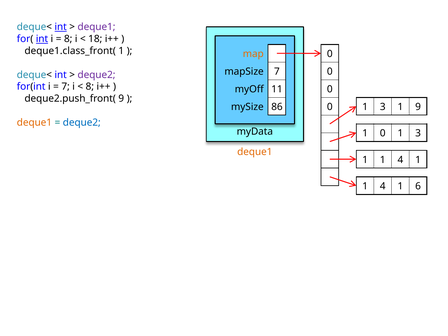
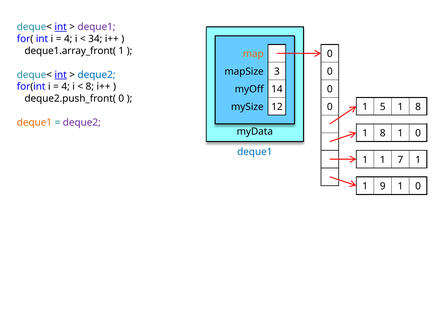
int at (42, 39) underline: present -> none
8 at (68, 39): 8 -> 4
18: 18 -> 34
deque1.class_front(: deque1.class_front( -> deque1.array_front(
mapSize 7: 7 -> 3
int at (61, 75) underline: none -> present
deque2 at (97, 75) colour: purple -> blue
7 at (66, 87): 7 -> 4
11: 11 -> 14
deque2.push_front( 9: 9 -> 0
86: 86 -> 12
3 at (383, 107): 3 -> 5
9 at (418, 107): 9 -> 8
deque2 at (82, 123) colour: blue -> purple
0 at (383, 133): 0 -> 8
3 at (418, 133): 3 -> 0
deque1 at (255, 152) colour: orange -> blue
4 at (400, 160): 4 -> 7
4 at (383, 186): 4 -> 9
6 at (418, 186): 6 -> 0
